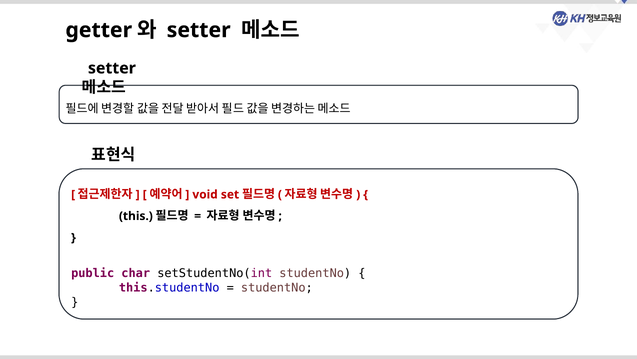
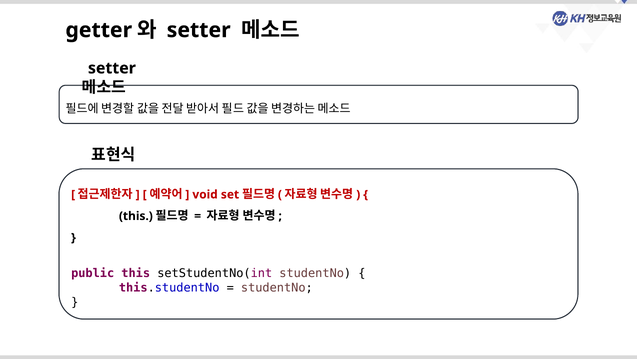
public char: char -> this
